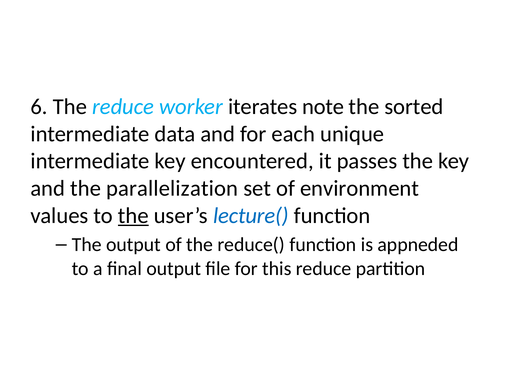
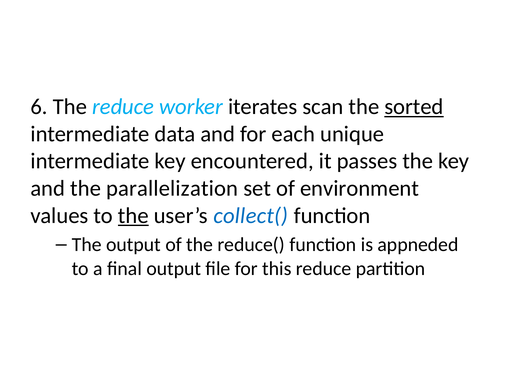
note: note -> scan
sorted underline: none -> present
lecture(: lecture( -> collect(
